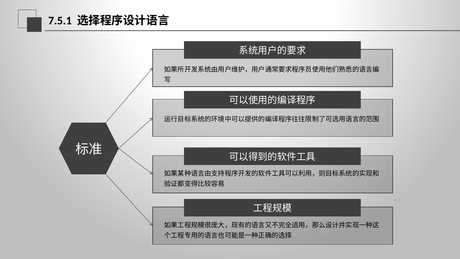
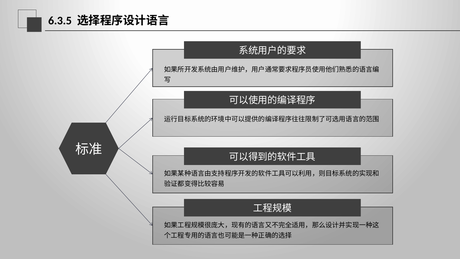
7.5.1: 7.5.1 -> 6.3.5
